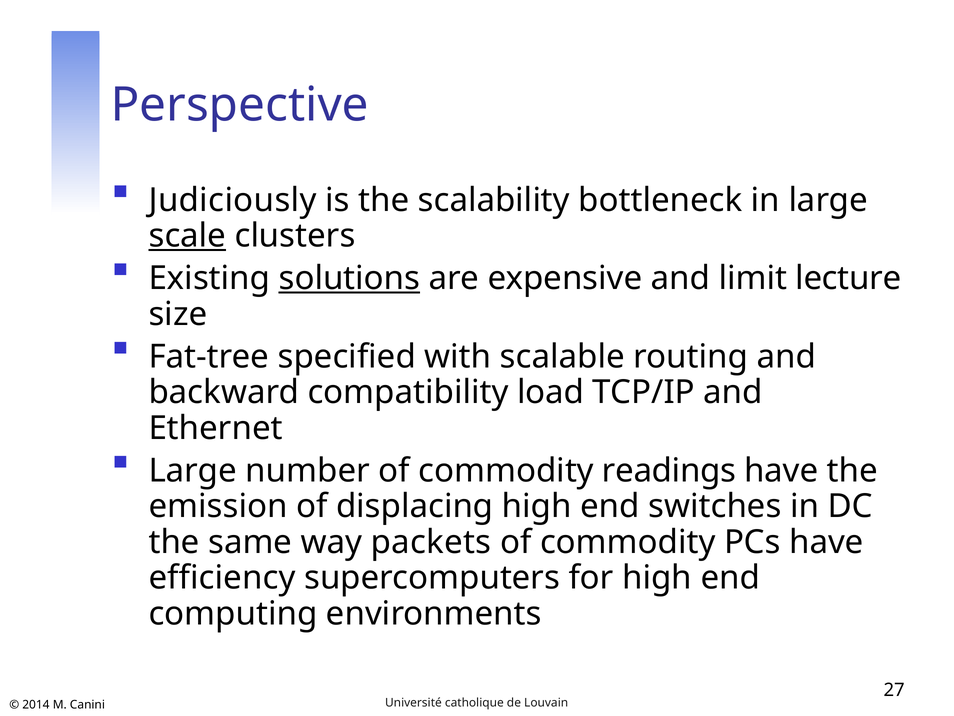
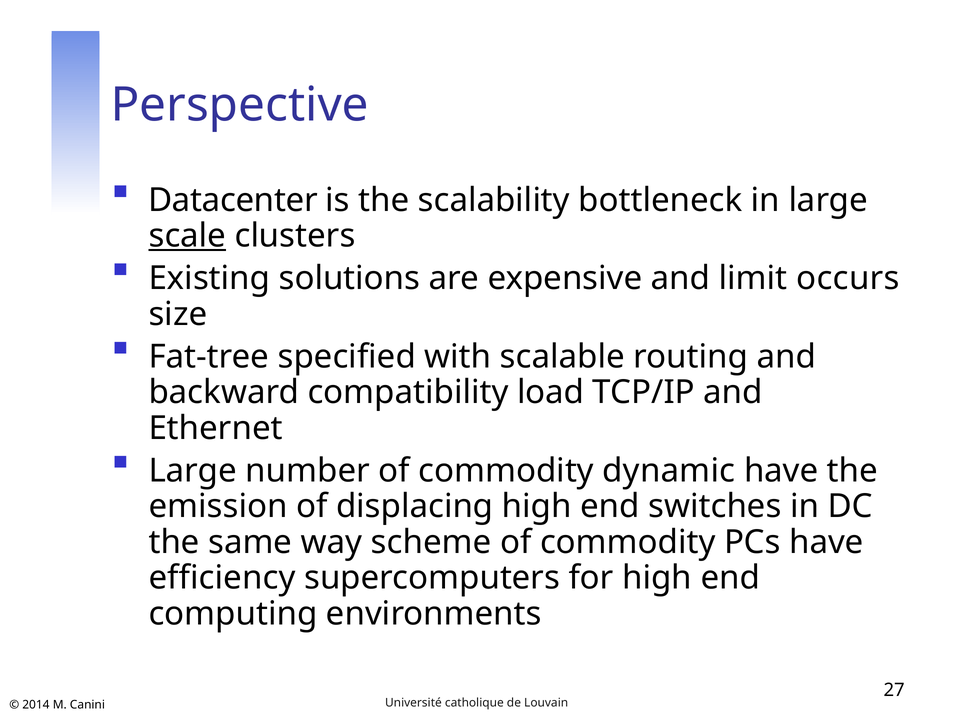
Judiciously: Judiciously -> Datacenter
solutions underline: present -> none
lecture: lecture -> occurs
readings: readings -> dynamic
packets: packets -> scheme
